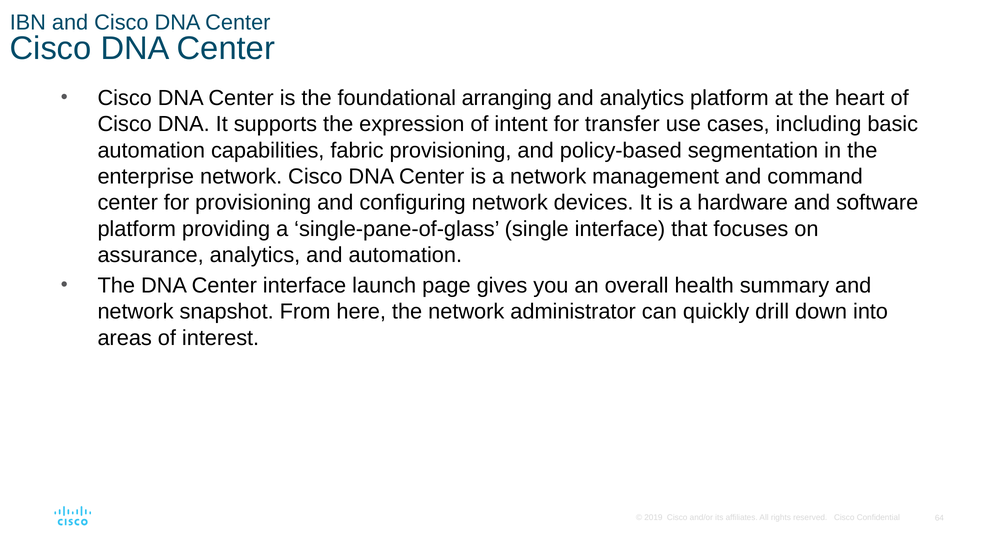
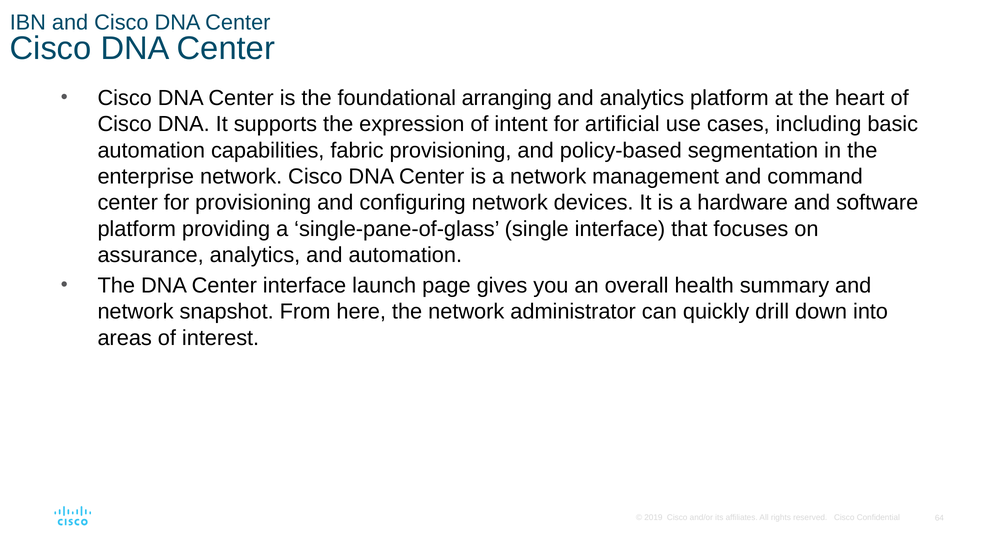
transfer: transfer -> artificial
